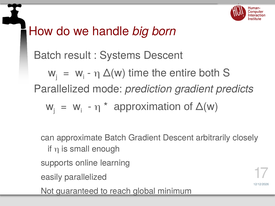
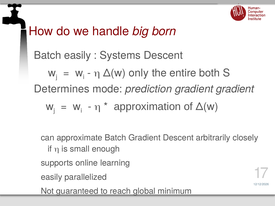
Batch result: result -> easily
time: time -> only
Parallelized at (62, 89): Parallelized -> Determines
gradient predicts: predicts -> gradient
